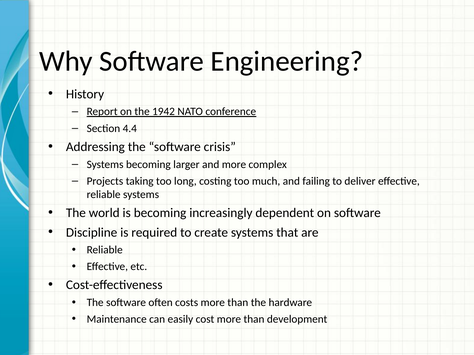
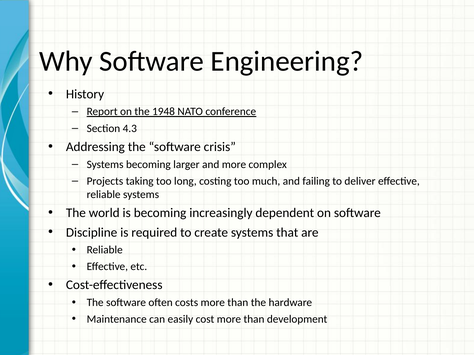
1942: 1942 -> 1948
4.4: 4.4 -> 4.3
